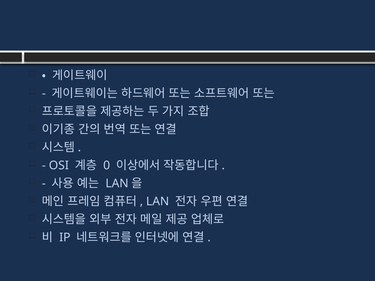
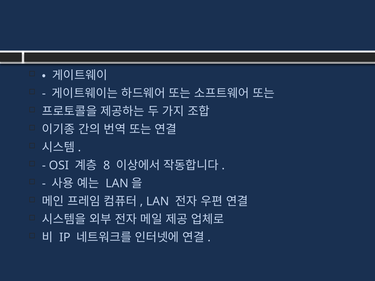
0: 0 -> 8
